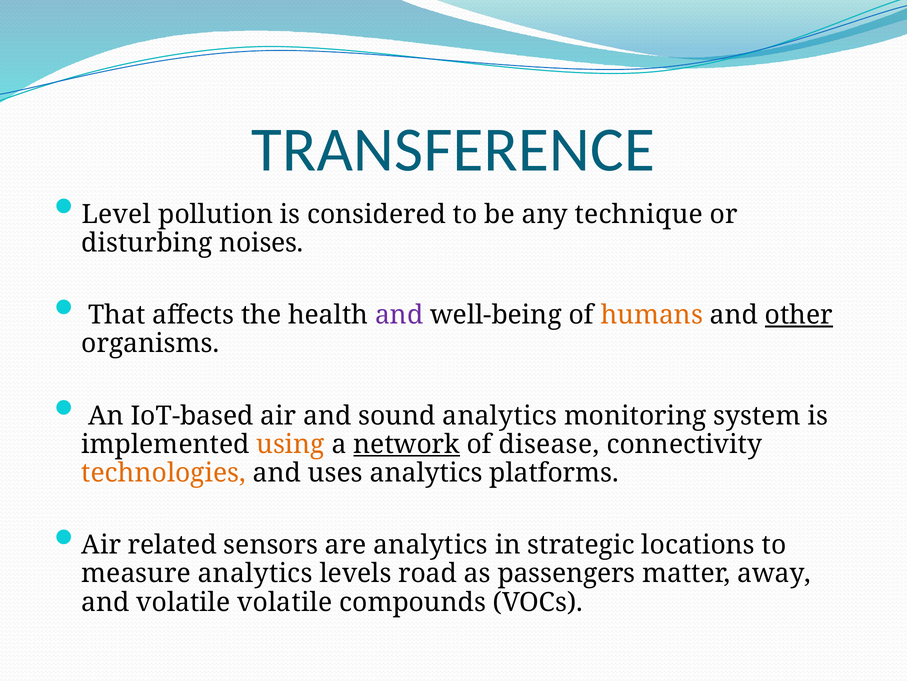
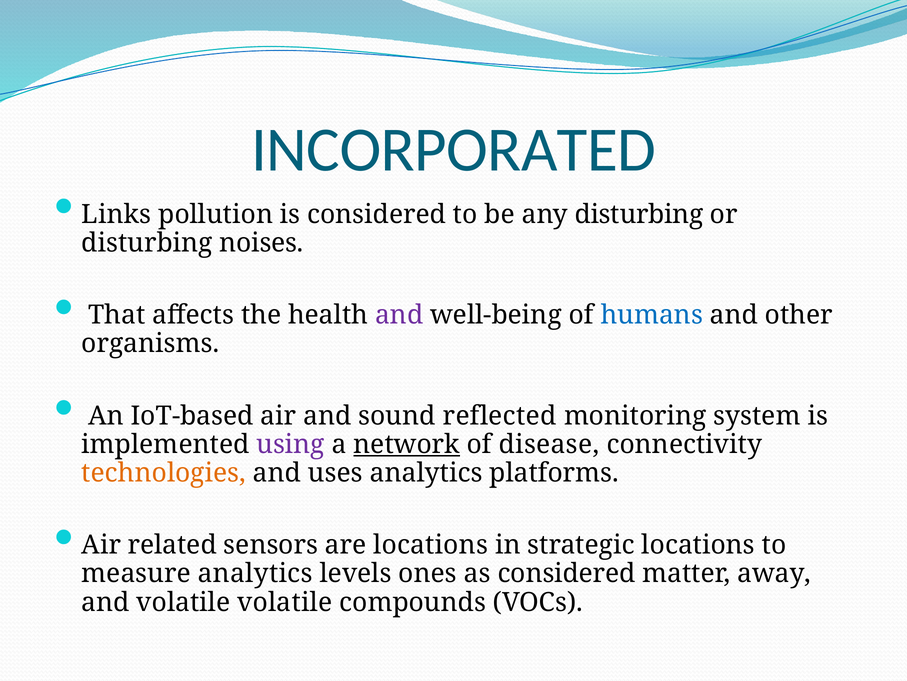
TRANSFERENCE: TRANSFERENCE -> INCORPORATED
Level: Level -> Links
any technique: technique -> disturbing
humans colour: orange -> blue
other underline: present -> none
sound analytics: analytics -> reflected
using colour: orange -> purple
are analytics: analytics -> locations
road: road -> ones
as passengers: passengers -> considered
